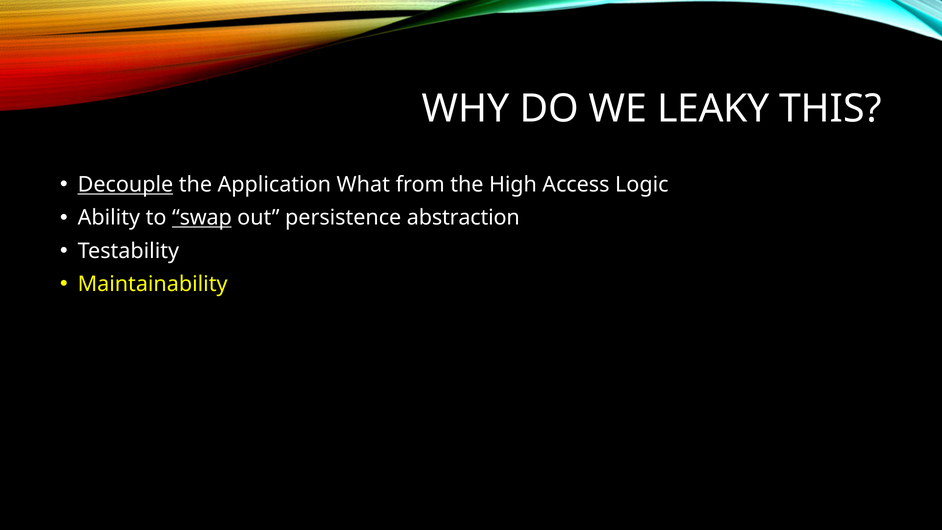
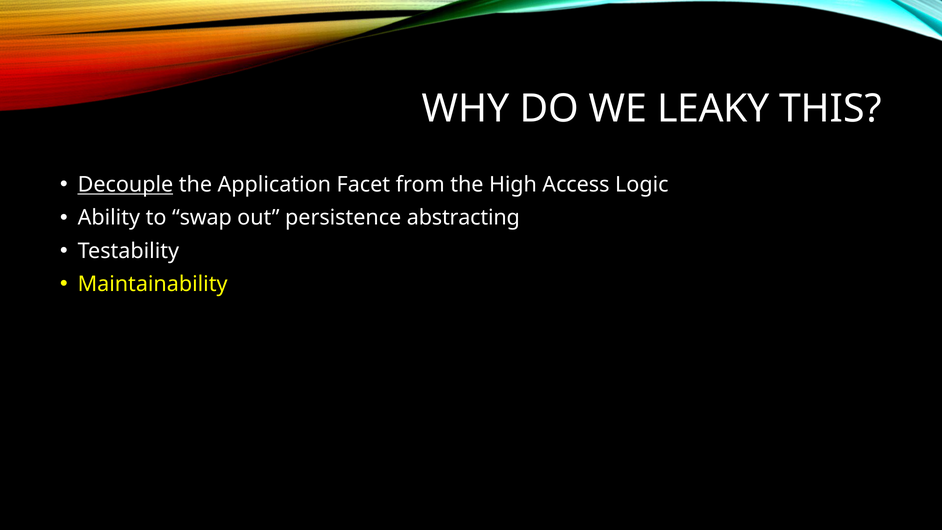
What: What -> Facet
swap underline: present -> none
abstraction: abstraction -> abstracting
